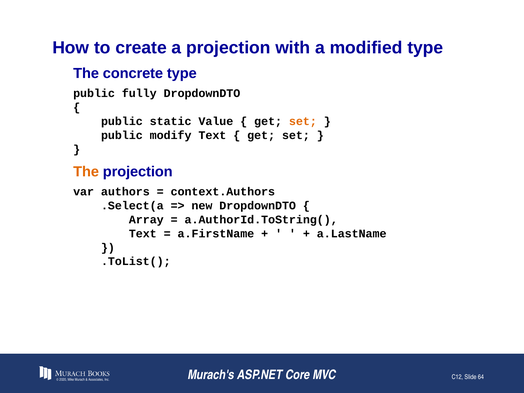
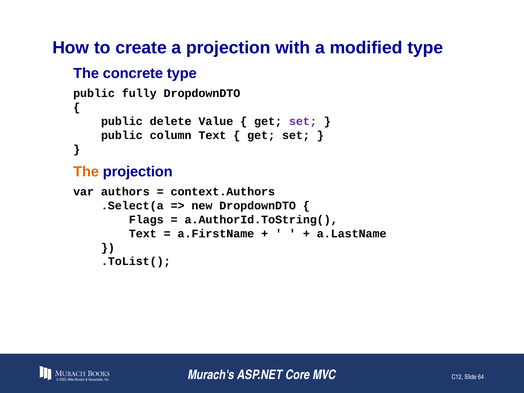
static: static -> delete
set at (303, 121) colour: orange -> purple
modify: modify -> column
Array: Array -> Flags
